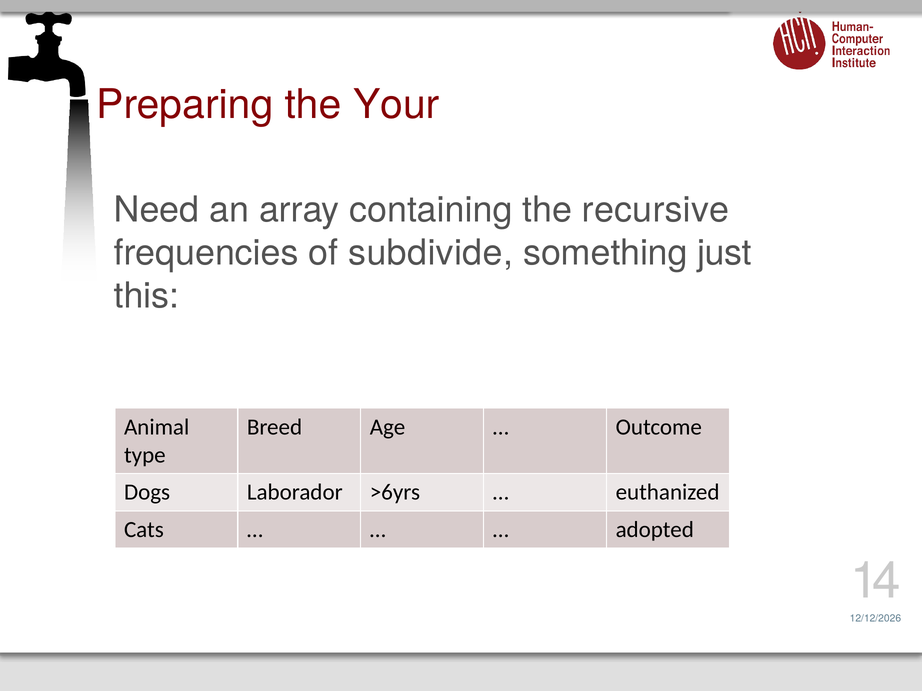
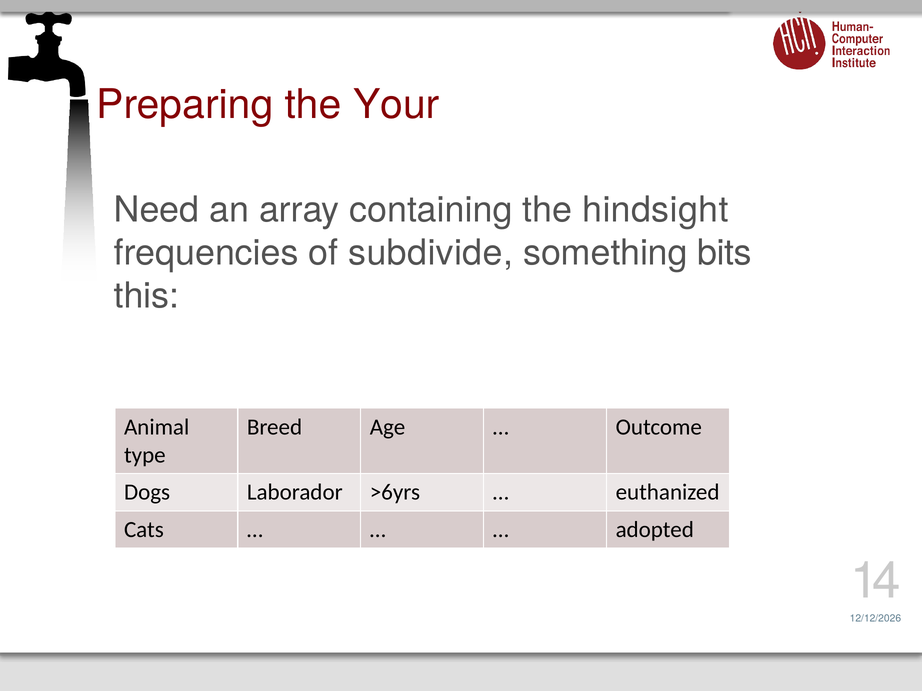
recursive: recursive -> hindsight
just: just -> bits
